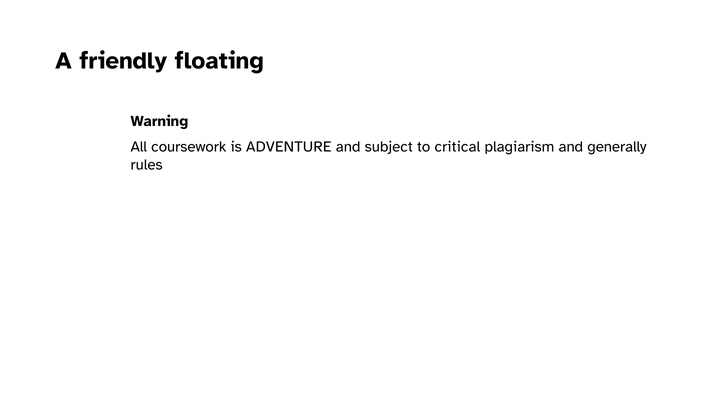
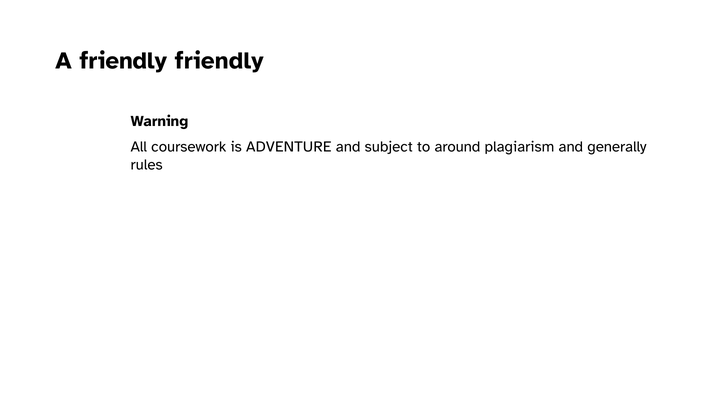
friendly floating: floating -> friendly
critical: critical -> around
